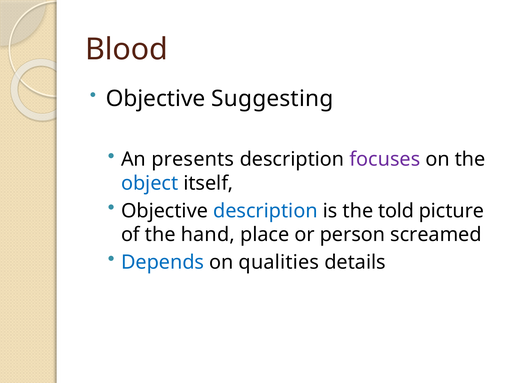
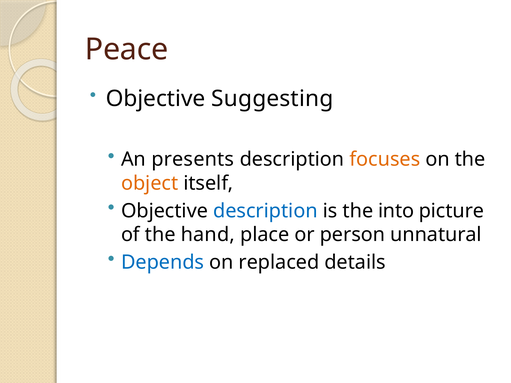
Blood: Blood -> Peace
focuses colour: purple -> orange
object colour: blue -> orange
told: told -> into
screamed: screamed -> unnatural
qualities: qualities -> replaced
